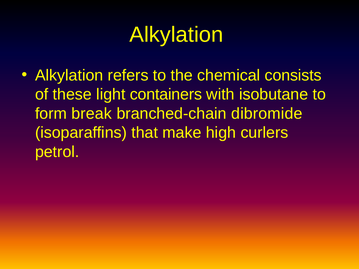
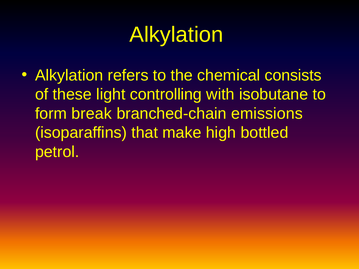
containers: containers -> controlling
dibromide: dibromide -> emissions
curlers: curlers -> bottled
